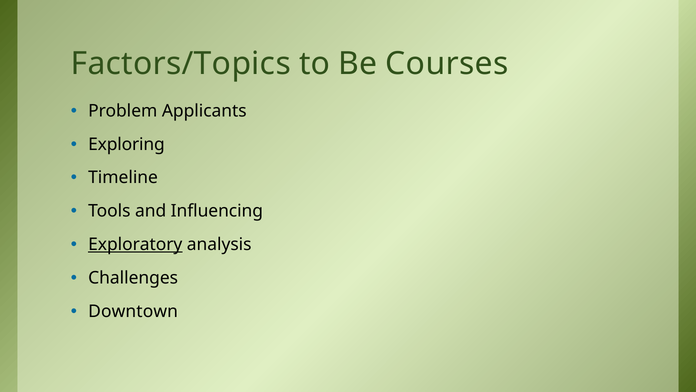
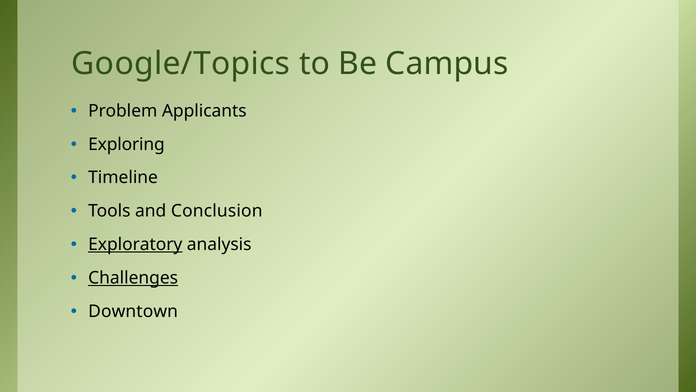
Factors/Topics: Factors/Topics -> Google/Topics
Courses: Courses -> Campus
Influencing: Influencing -> Conclusion
Challenges underline: none -> present
